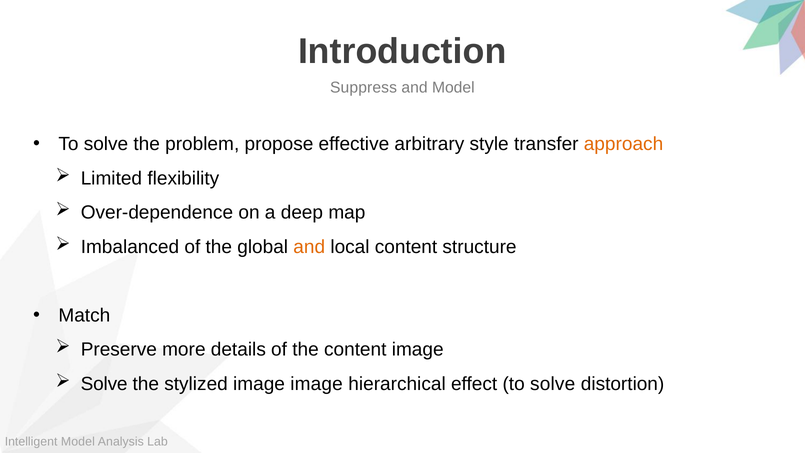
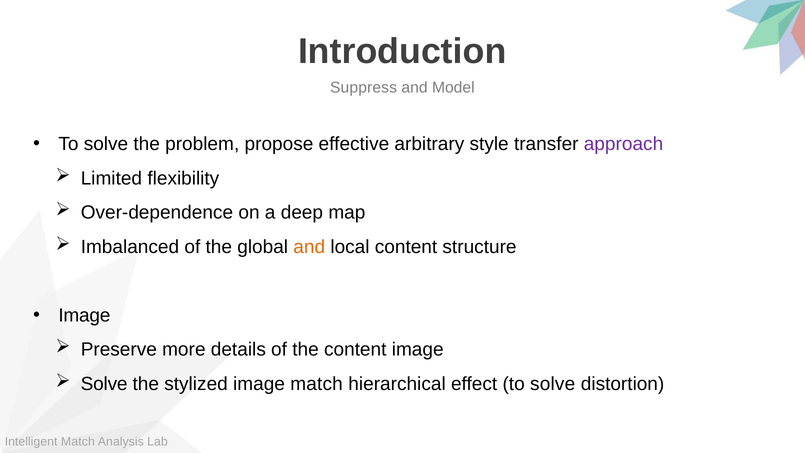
approach colour: orange -> purple
Match at (84, 315): Match -> Image
image image: image -> match
Model at (78, 441): Model -> Match
